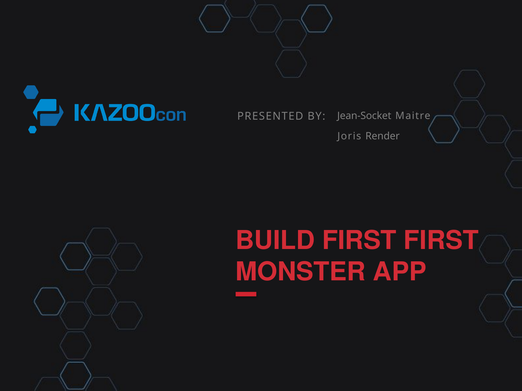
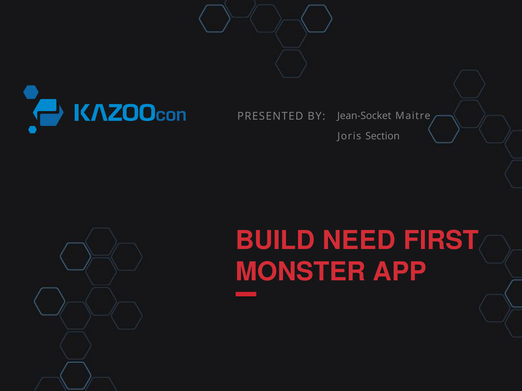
Render: Render -> Section
BUILD FIRST: FIRST -> NEED
